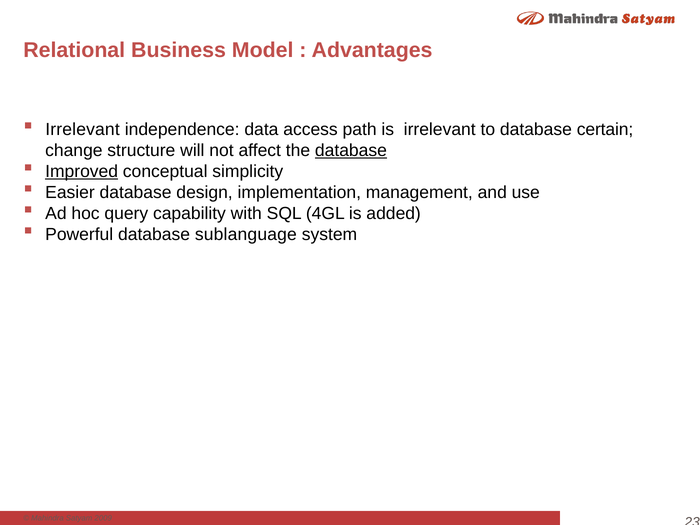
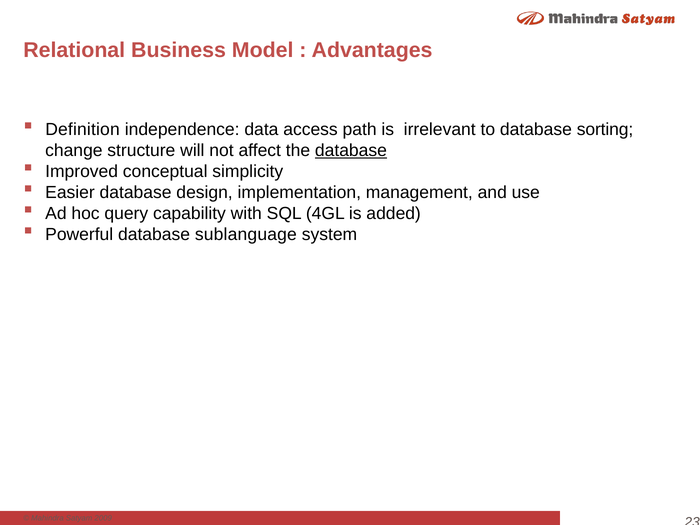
Irrelevant at (83, 129): Irrelevant -> Definition
certain: certain -> sorting
Improved underline: present -> none
